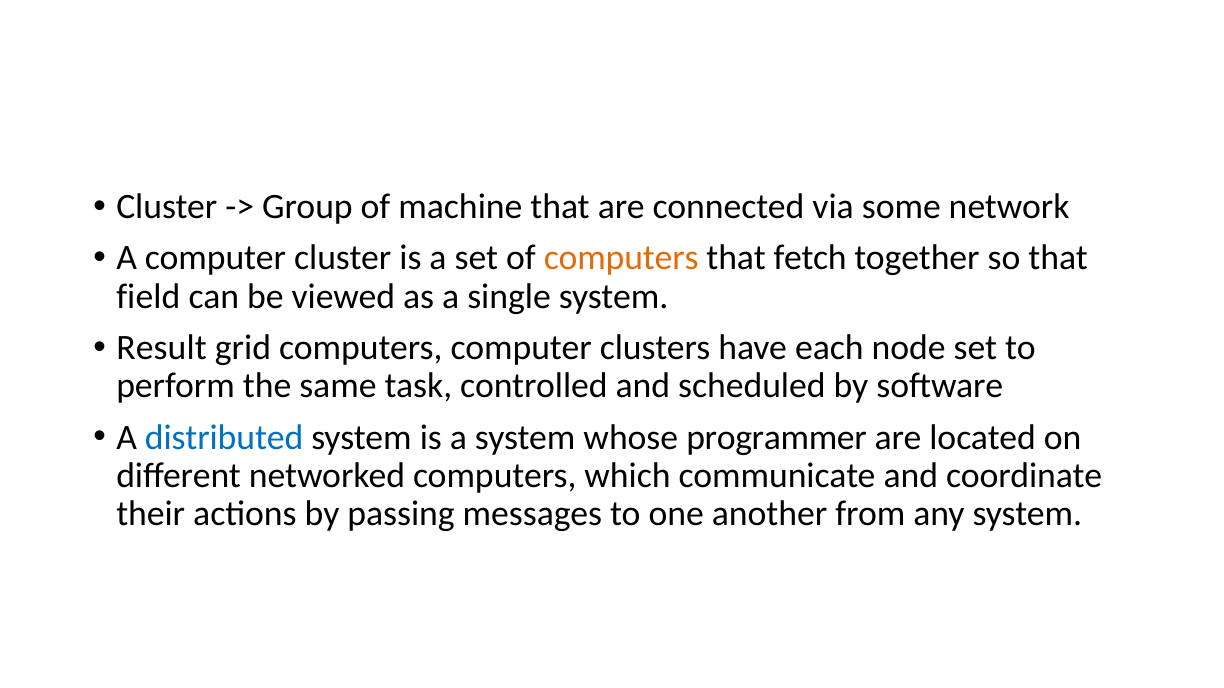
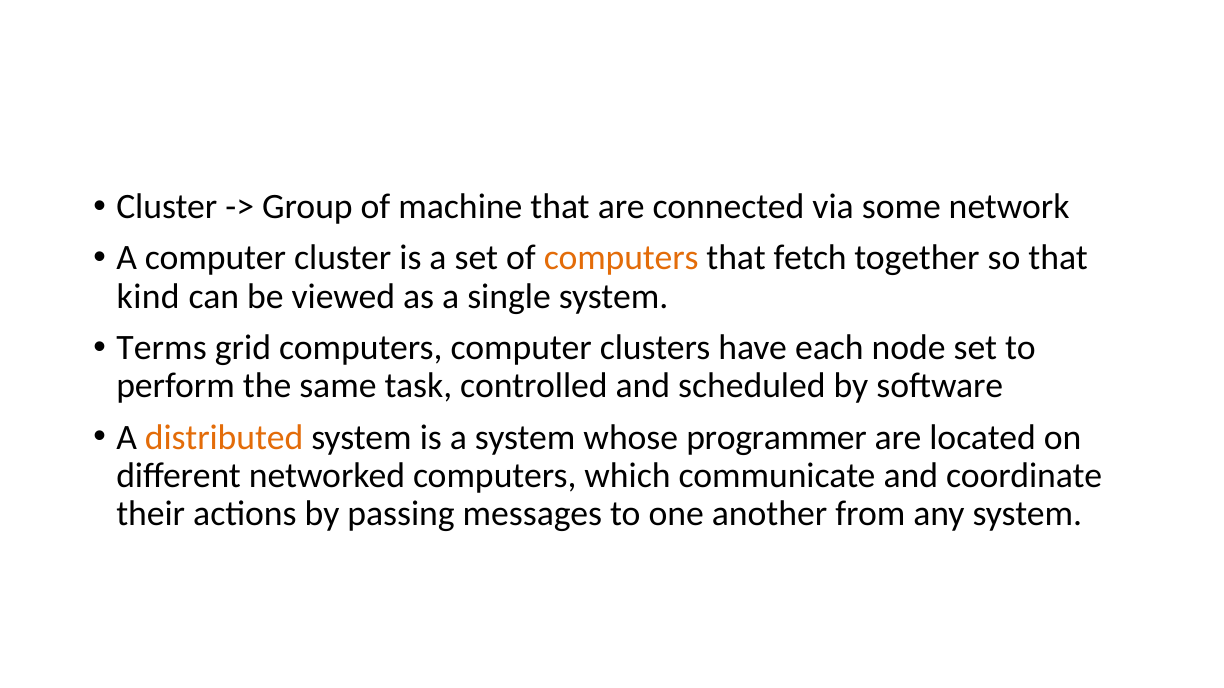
field: field -> kind
Result: Result -> Terms
distributed colour: blue -> orange
